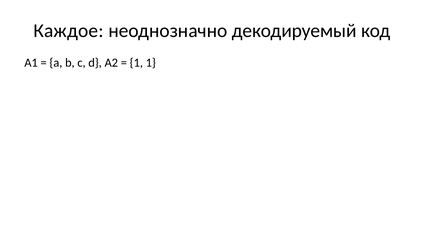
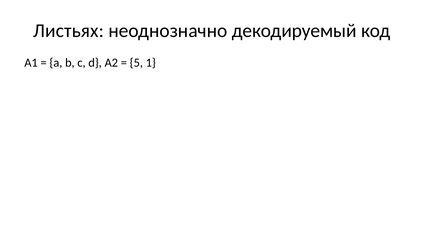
Каждое: Каждое -> Листьях
1 at (136, 63): 1 -> 5
